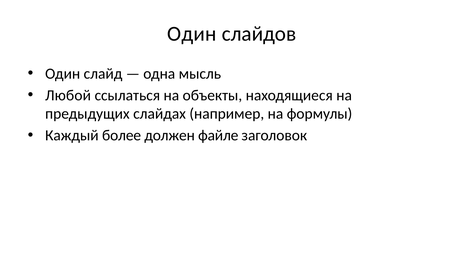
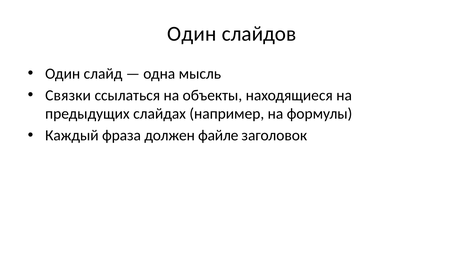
Любой: Любой -> Связки
более: более -> фраза
